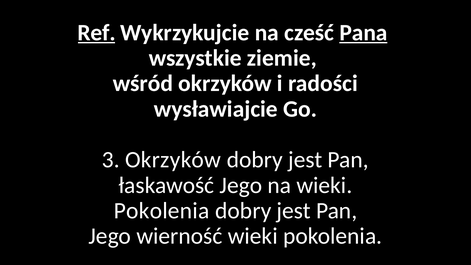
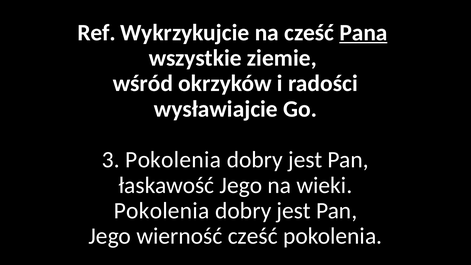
Ref underline: present -> none
3 Okrzyków: Okrzyków -> Pokolenia
wierność wieki: wieki -> cześć
